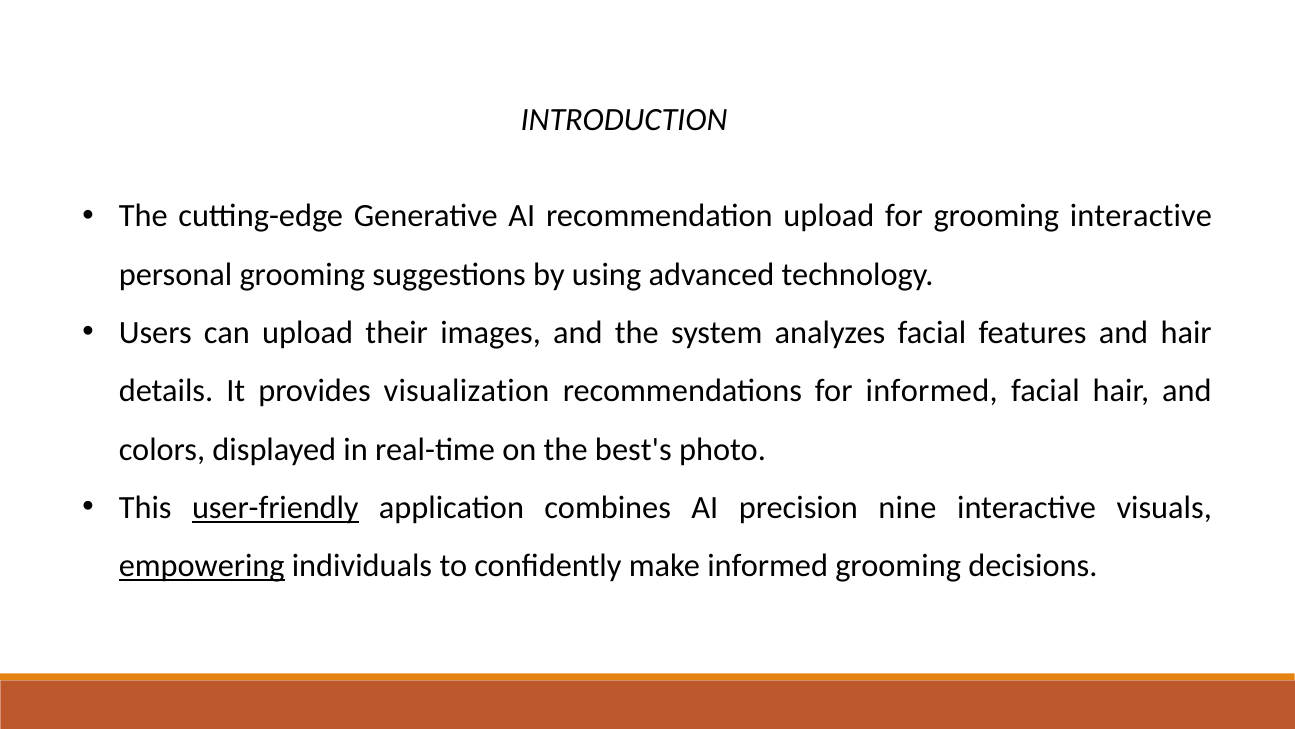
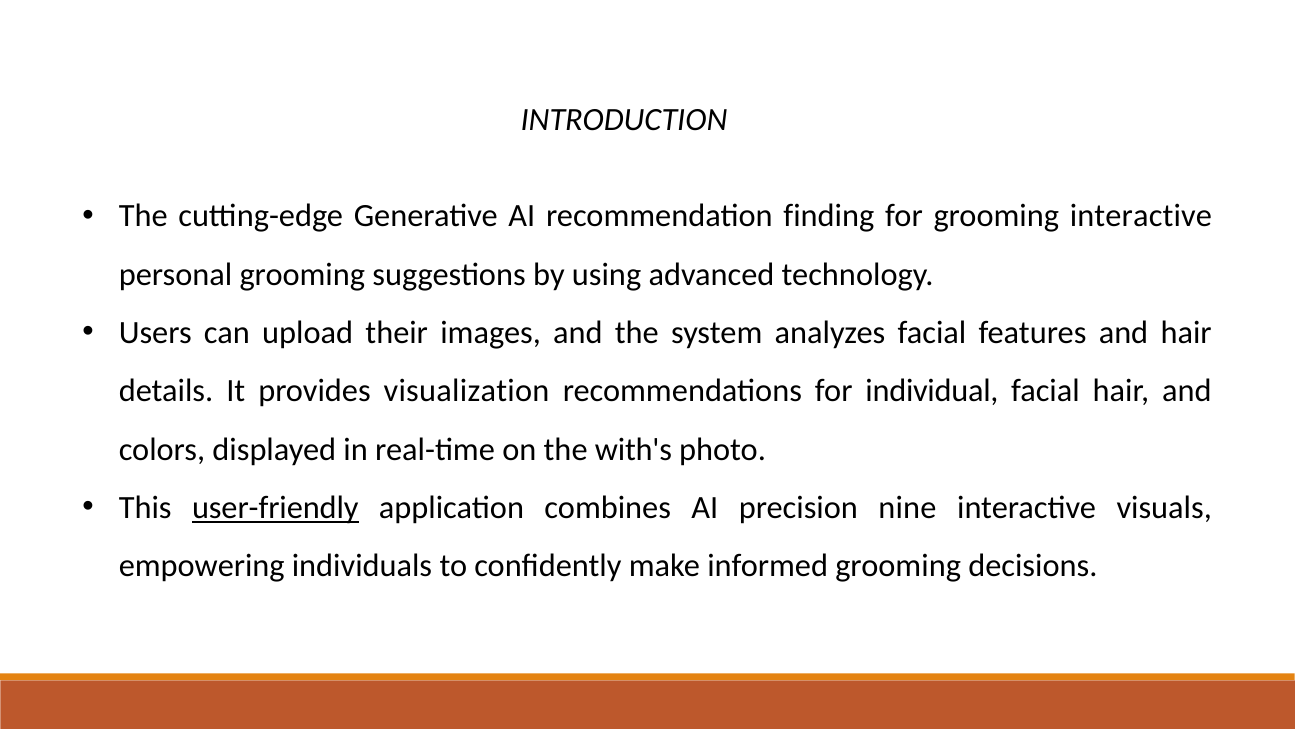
recommendation upload: upload -> finding
for informed: informed -> individual
best's: best's -> with's
empowering underline: present -> none
